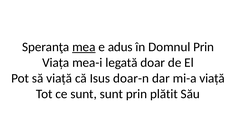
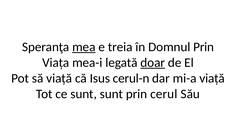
adus: adus -> treia
doar underline: none -> present
doar-n: doar-n -> cerul-n
plătit: plătit -> cerul
